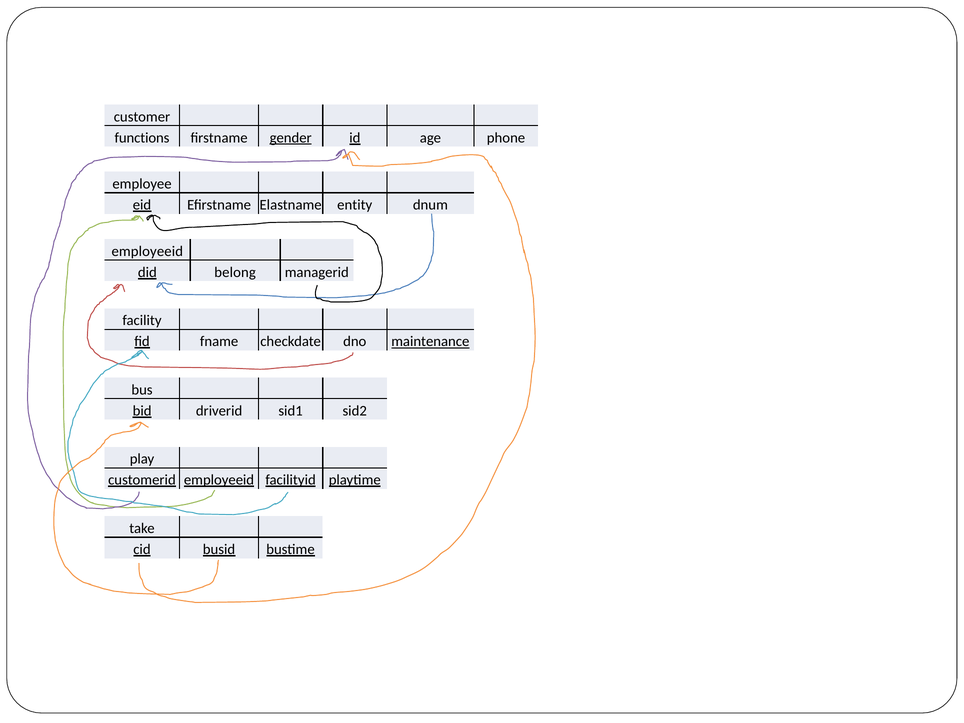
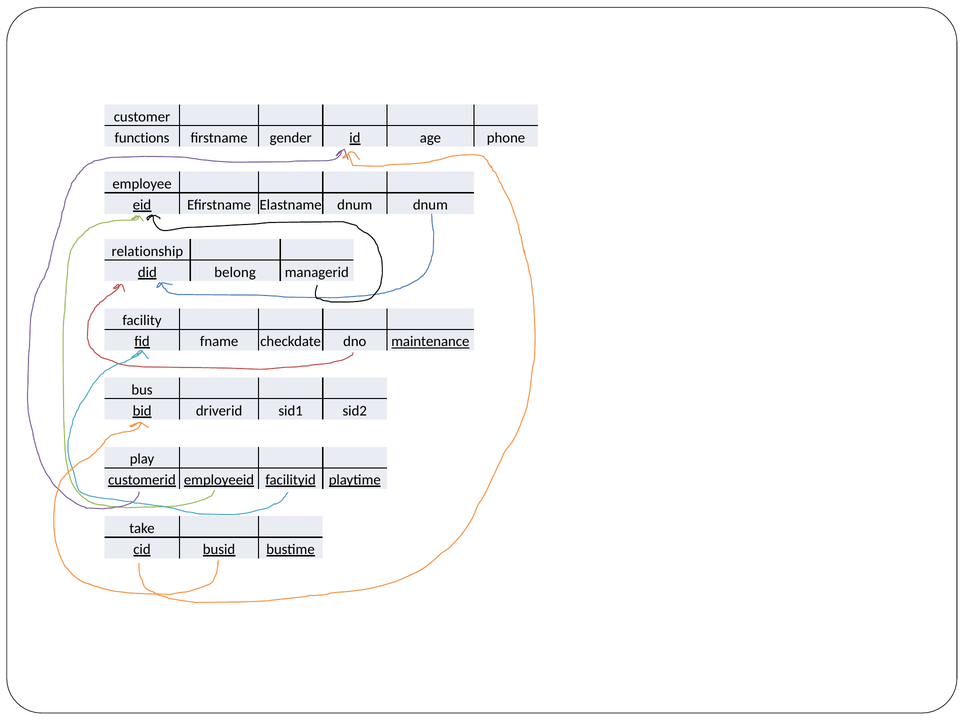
gender underline: present -> none
Elastname entity: entity -> dnum
employeeid at (147, 251): employeeid -> relationship
